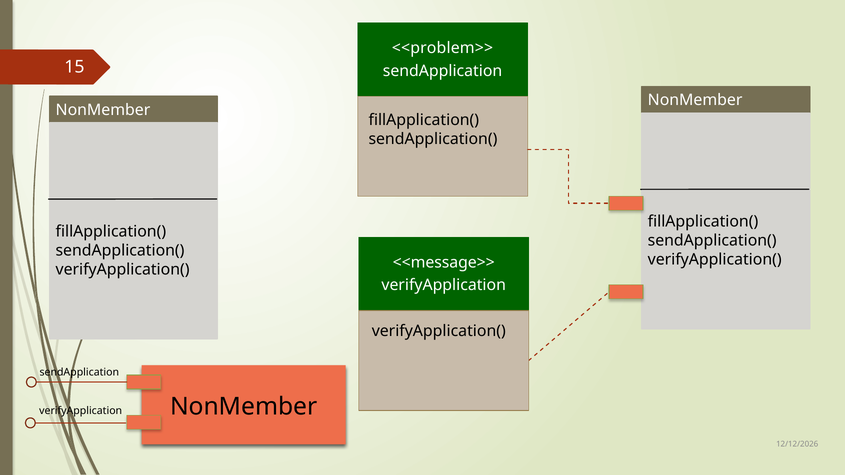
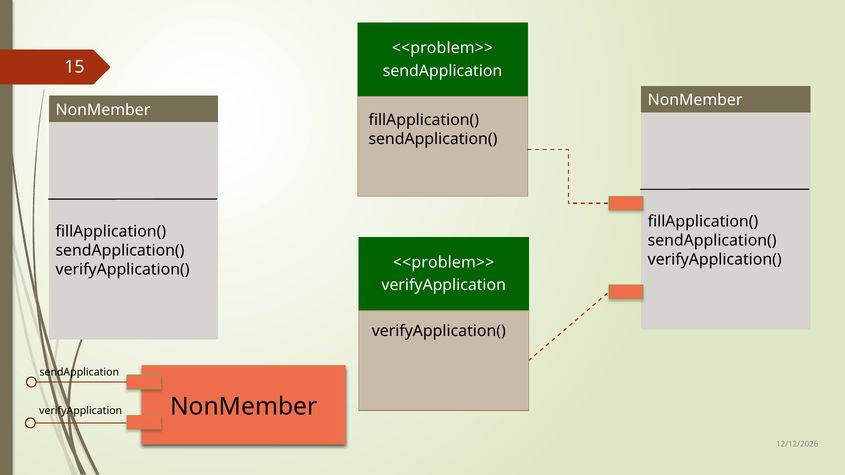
<<message>> at (444, 263): <<message>> -> <<problem>>
